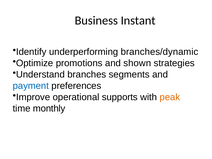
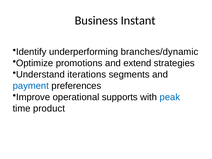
shown: shown -> extend
branches: branches -> iterations
peak colour: orange -> blue
monthly: monthly -> product
